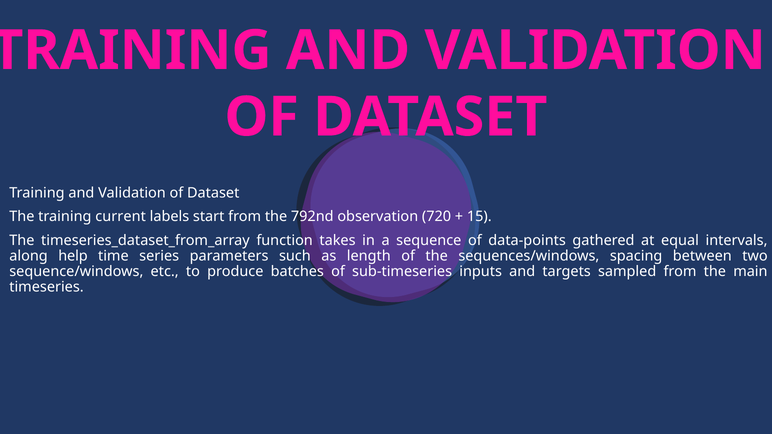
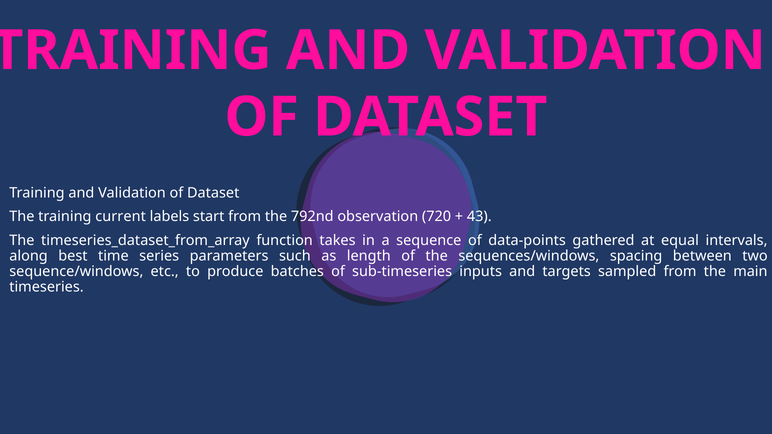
15: 15 -> 43
help: help -> best
